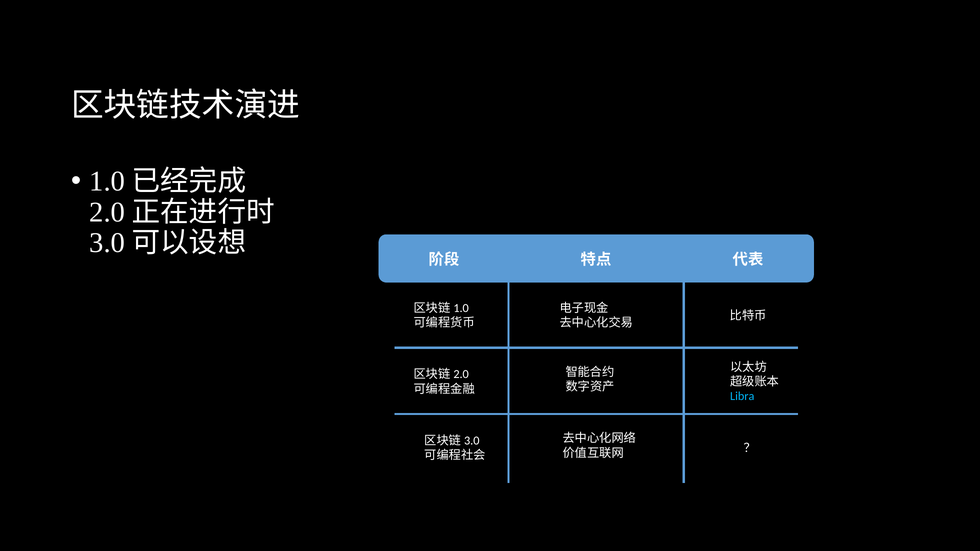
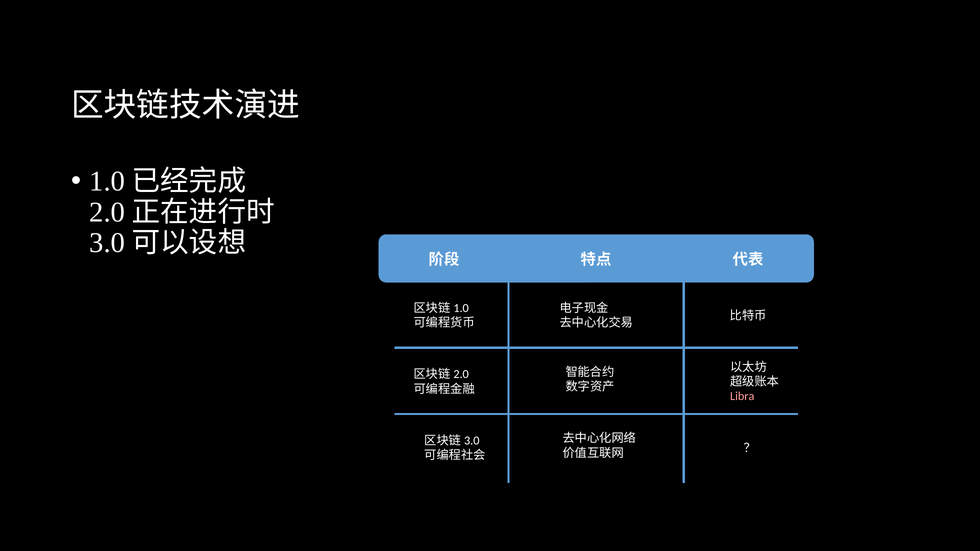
Libra colour: light blue -> pink
